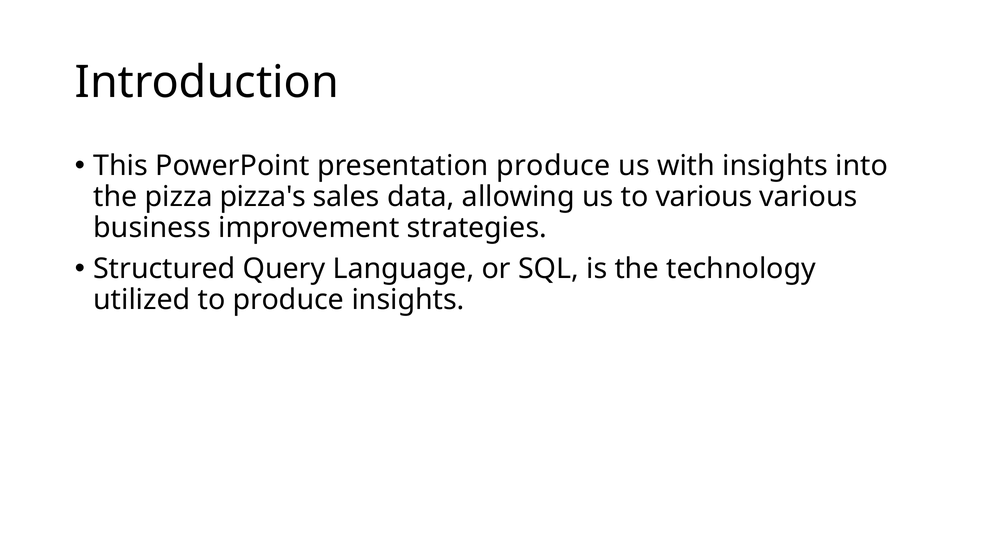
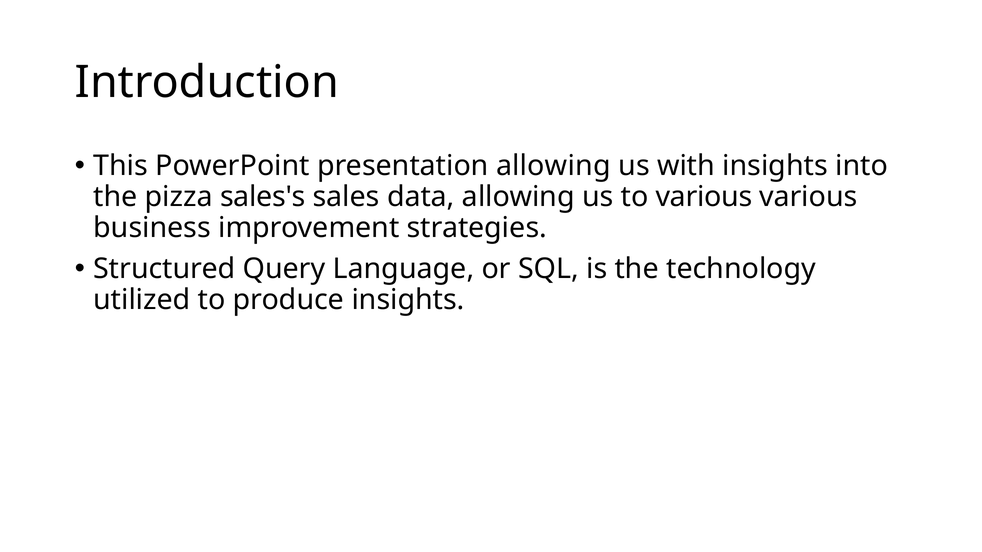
presentation produce: produce -> allowing
pizza's: pizza's -> sales's
